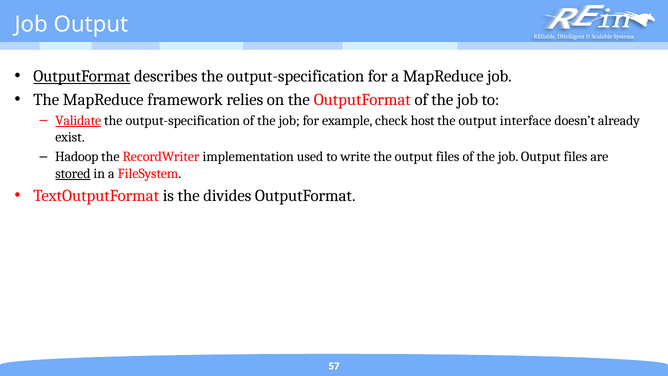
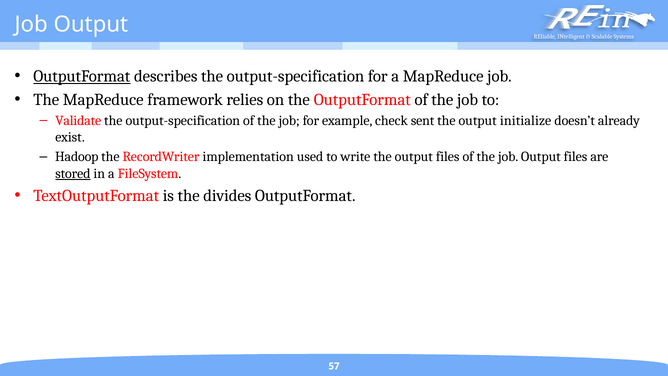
Validate underline: present -> none
host: host -> sent
interface: interface -> initialize
